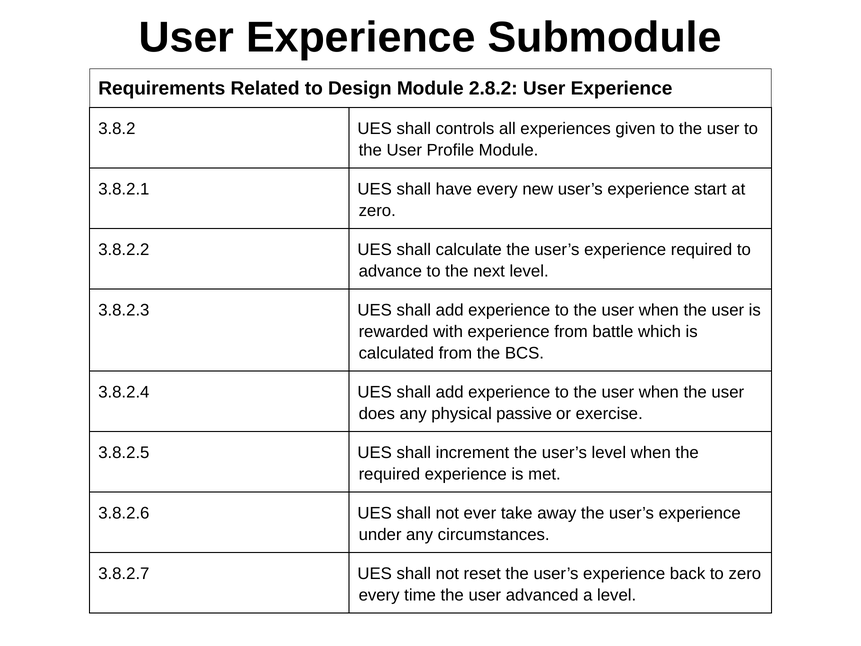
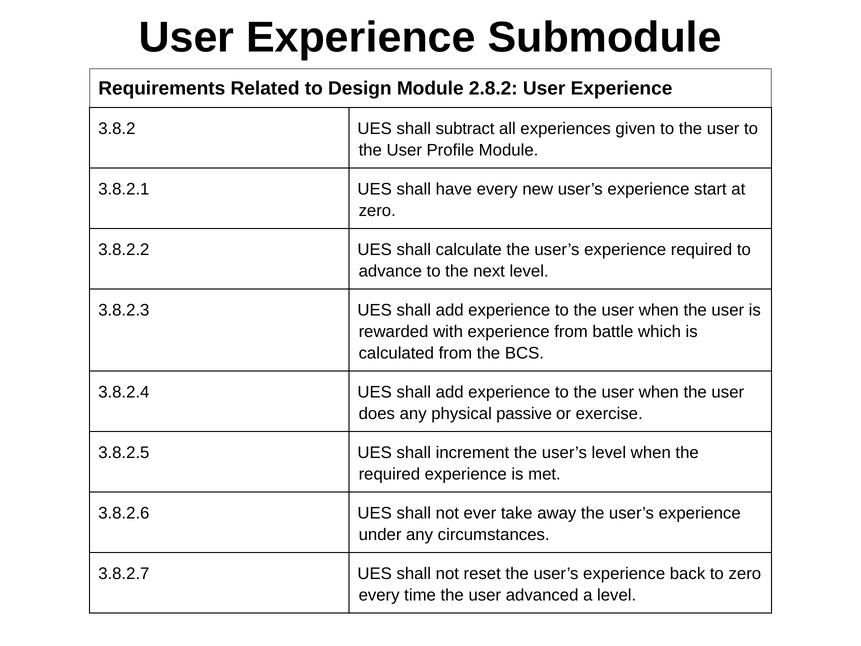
controls: controls -> subtract
